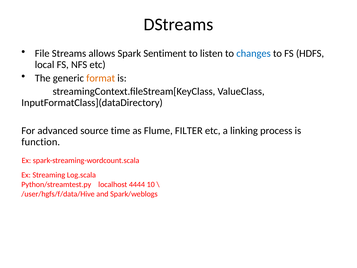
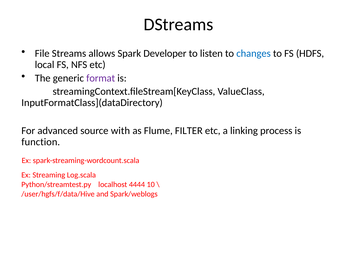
Sentiment: Sentiment -> Developer
format colour: orange -> purple
time: time -> with
